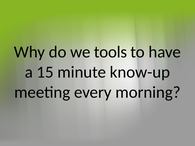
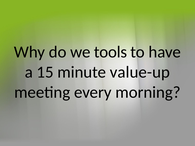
know-up: know-up -> value-up
